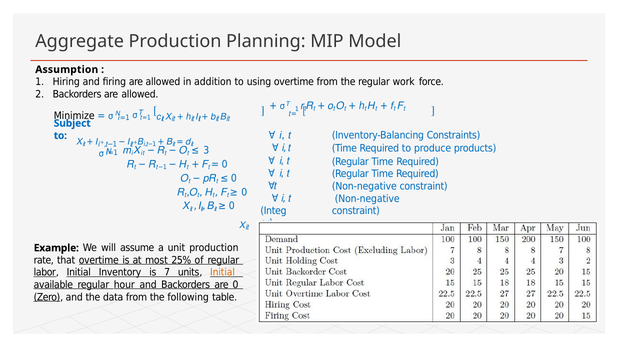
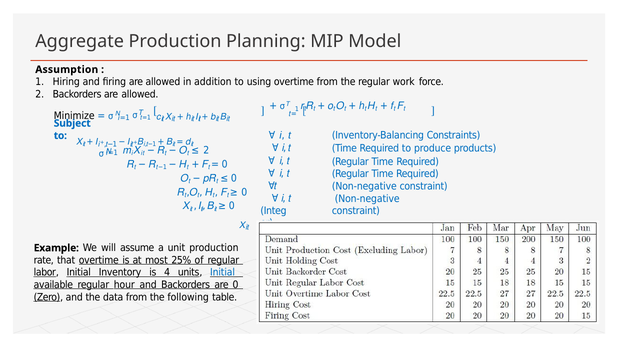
3 at (206, 150): 3 -> 2
7: 7 -> 4
Initial at (223, 273) colour: orange -> blue
